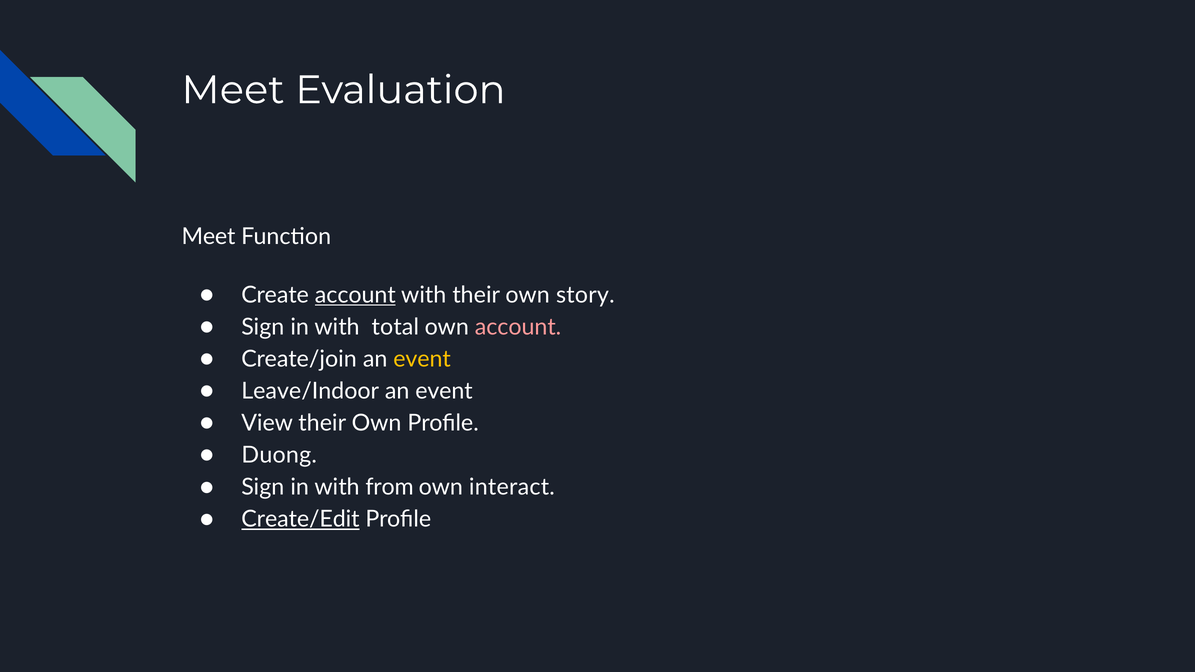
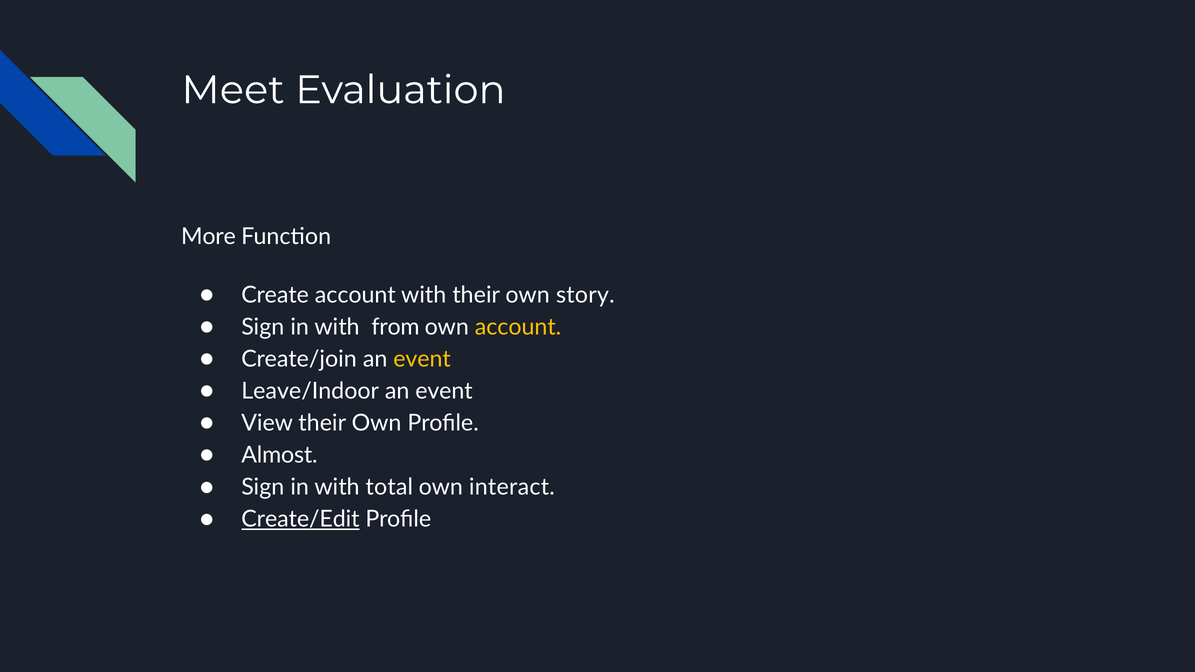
Meet at (208, 237): Meet -> More
account at (355, 295) underline: present -> none
total: total -> from
account at (518, 327) colour: pink -> yellow
Duong: Duong -> Almost
from: from -> total
